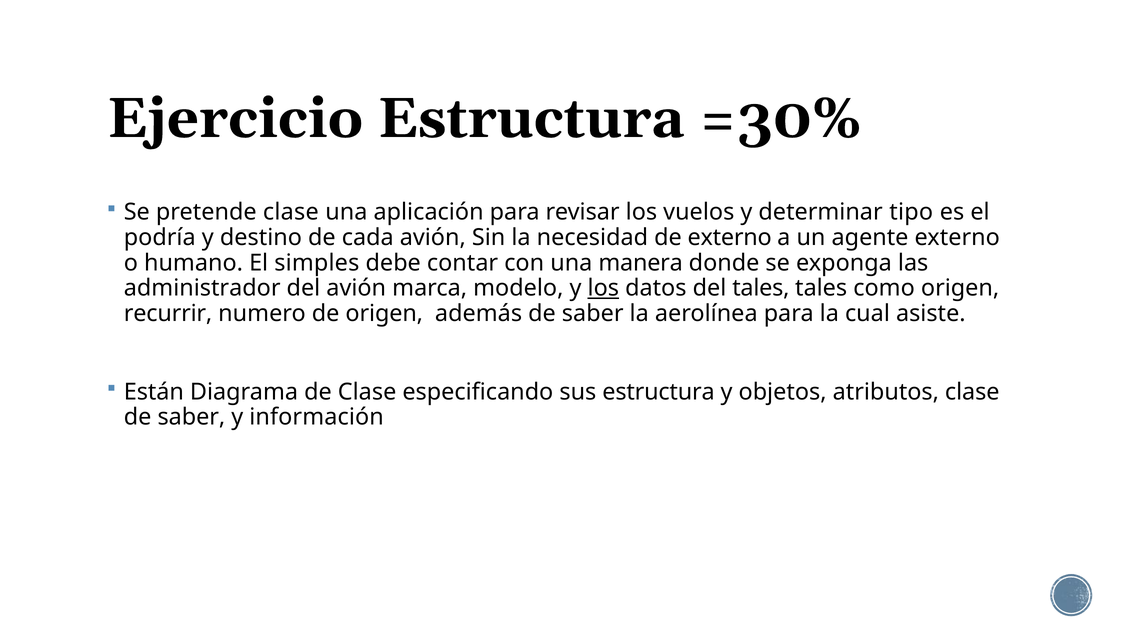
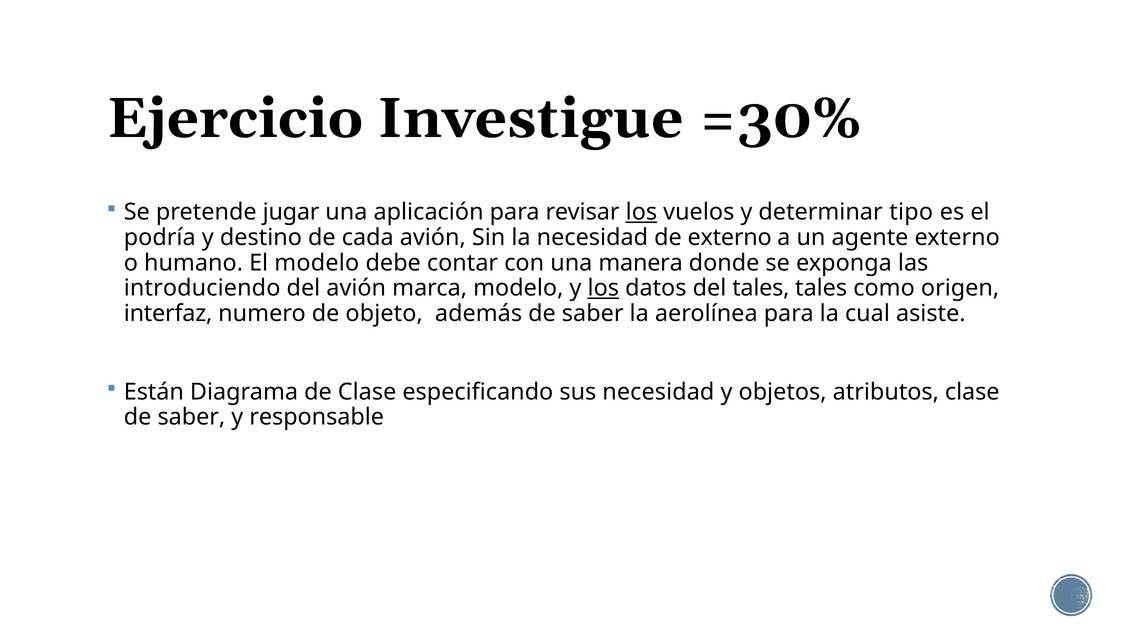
Ejercicio Estructura: Estructura -> Investigue
pretende clase: clase -> jugar
los at (641, 212) underline: none -> present
El simples: simples -> modelo
administrador: administrador -> introduciendo
recurrir: recurrir -> interfaz
de origen: origen -> objeto
sus estructura: estructura -> necesidad
información: información -> responsable
